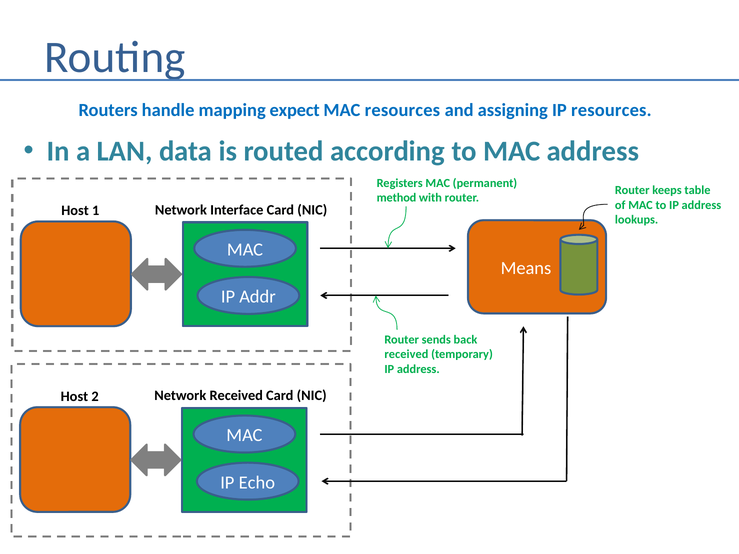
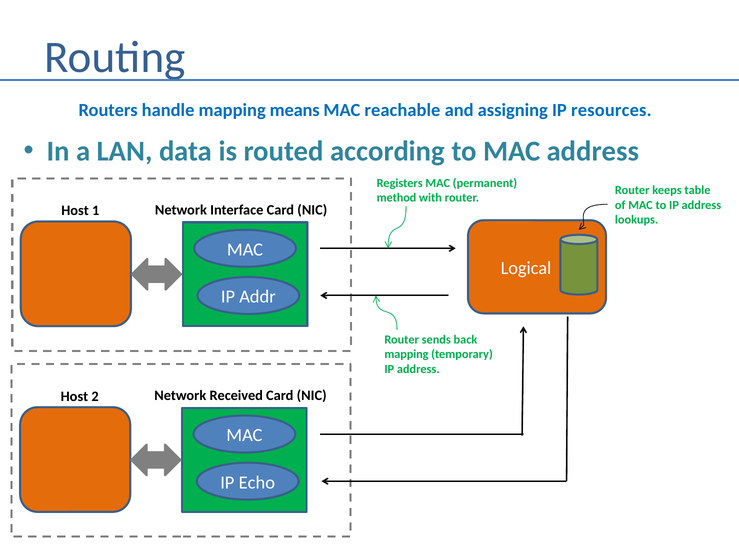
expect: expect -> means
MAC resources: resources -> reachable
Means: Means -> Logical
received at (406, 354): received -> mapping
